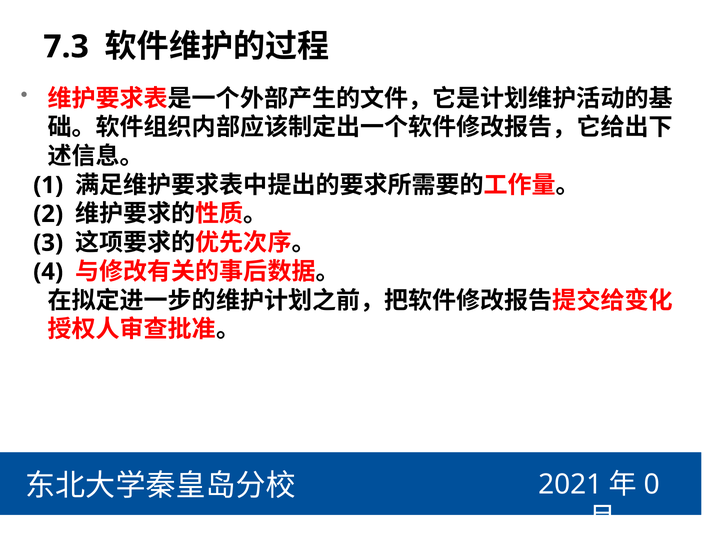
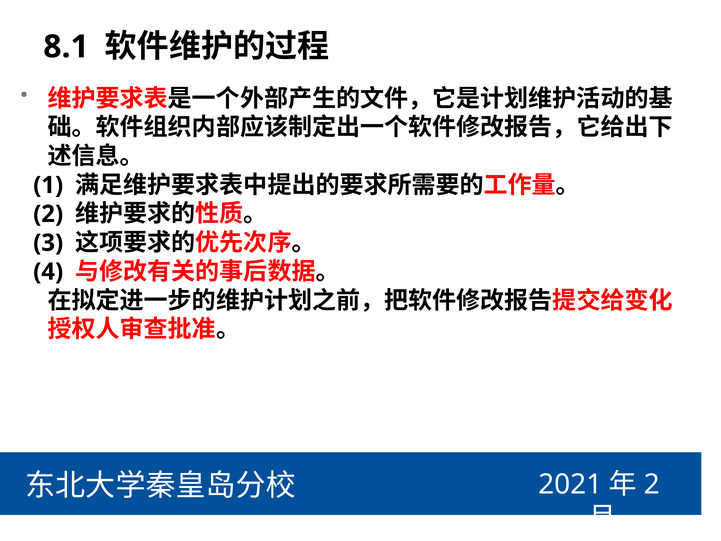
7.3: 7.3 -> 8.1
0 at (652, 484): 0 -> 2
